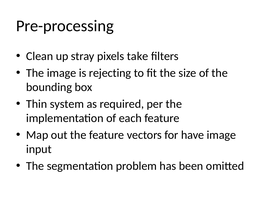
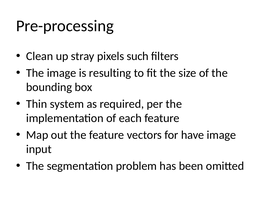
take: take -> such
rejecting: rejecting -> resulting
